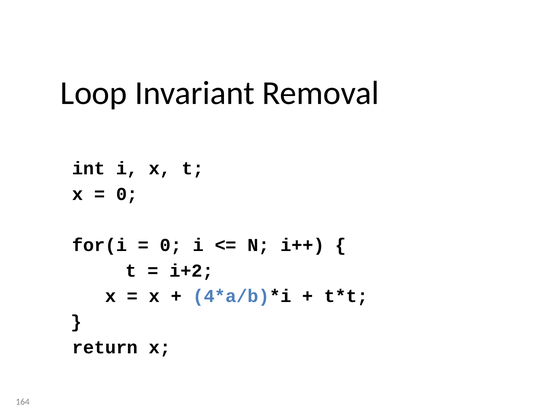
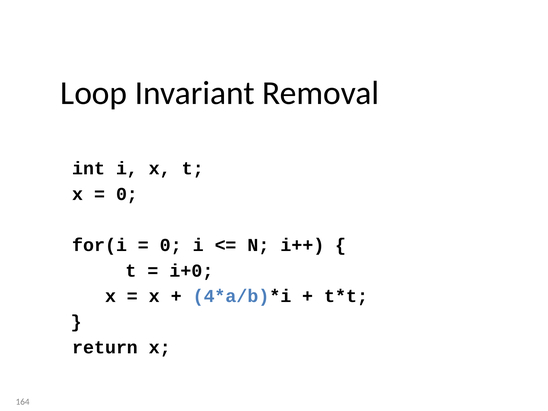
i+2: i+2 -> i+0
